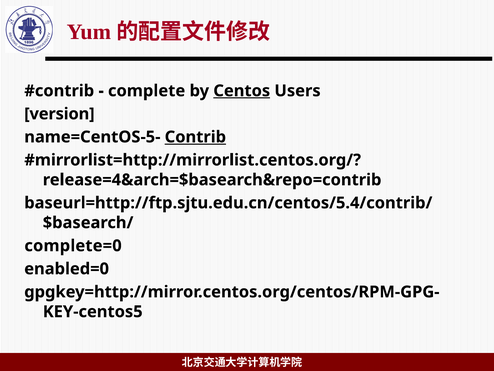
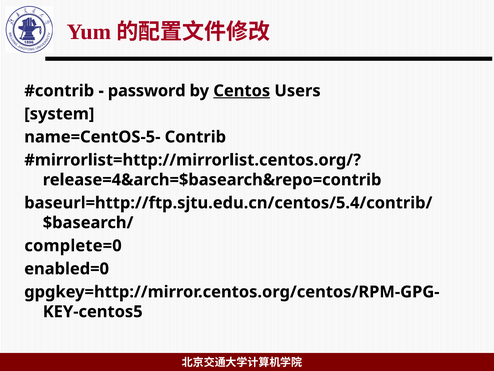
complete: complete -> password
version: version -> system
Contrib underline: present -> none
